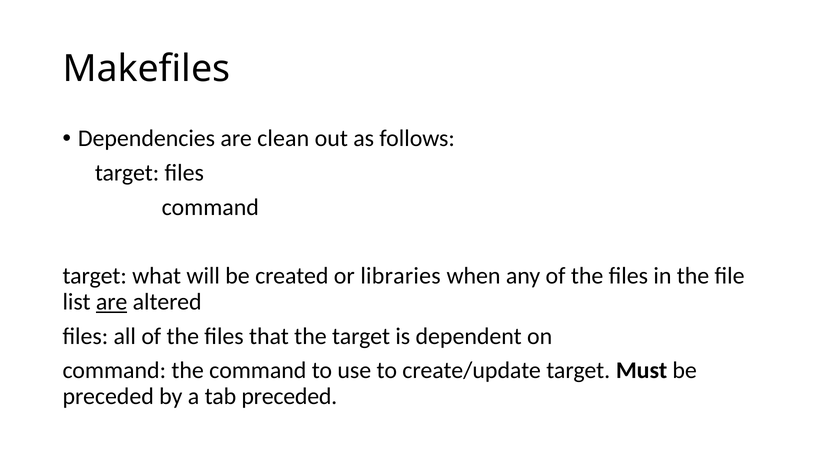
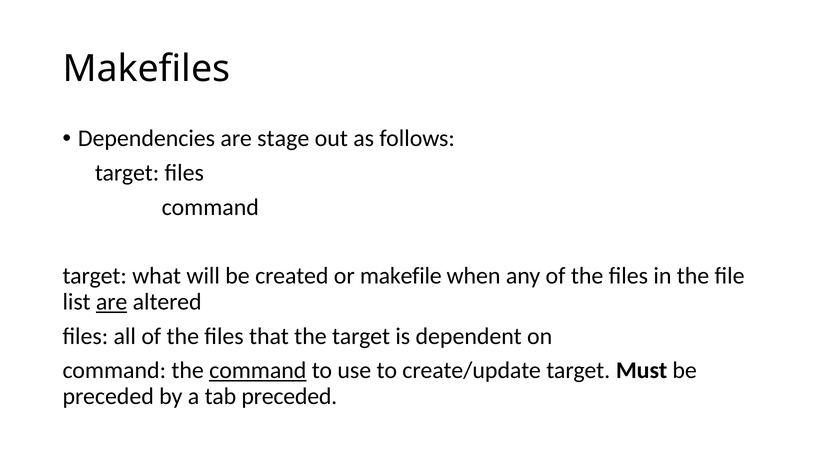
clean: clean -> stage
libraries: libraries -> makefile
command at (258, 371) underline: none -> present
